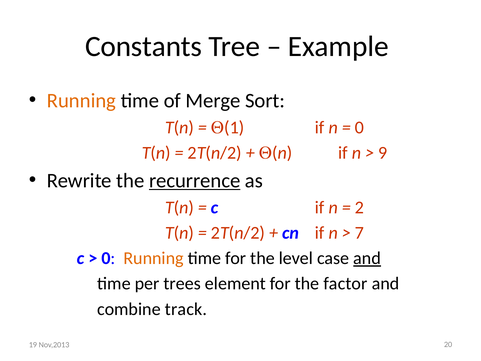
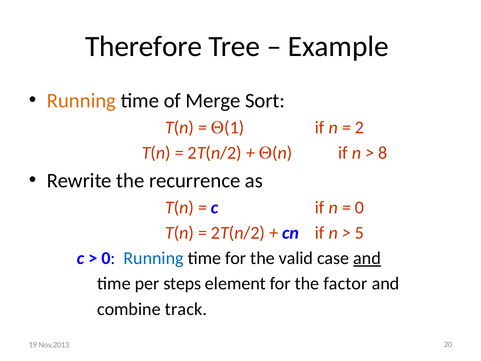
Constants: Constants -> Therefore
0 at (360, 127): 0 -> 2
9: 9 -> 8
recurrence underline: present -> none
2 at (360, 207): 2 -> 0
7: 7 -> 5
Running at (154, 258) colour: orange -> blue
level: level -> valid
trees: trees -> steps
